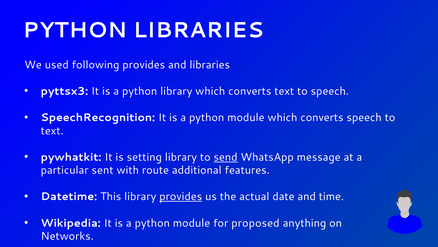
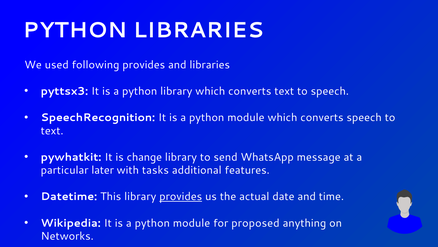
setting: setting -> change
send underline: present -> none
sent: sent -> later
route: route -> tasks
